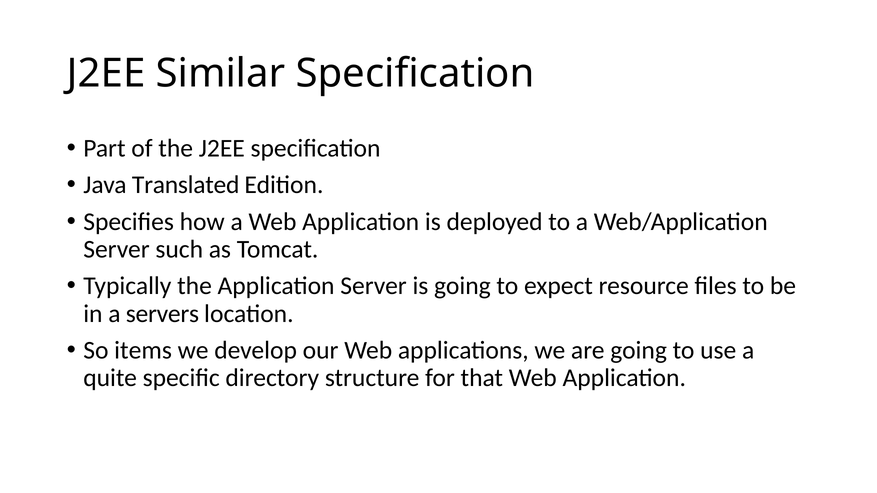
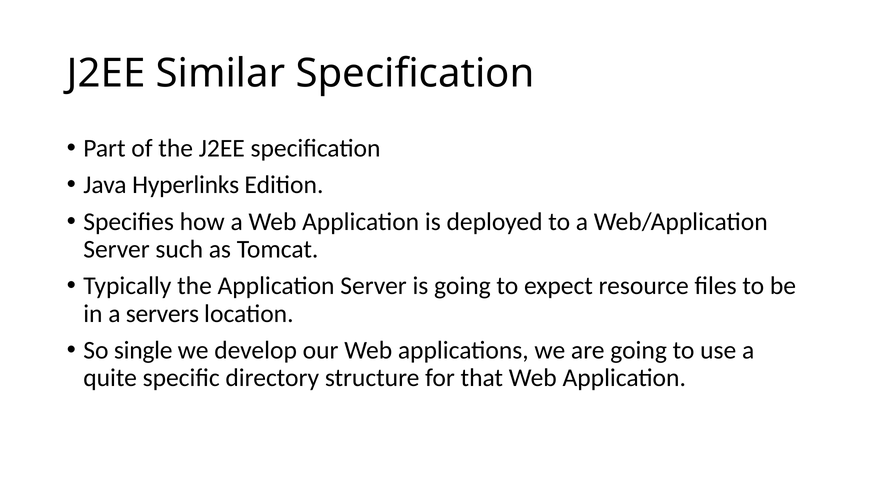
Translated: Translated -> Hyperlinks
items: items -> single
